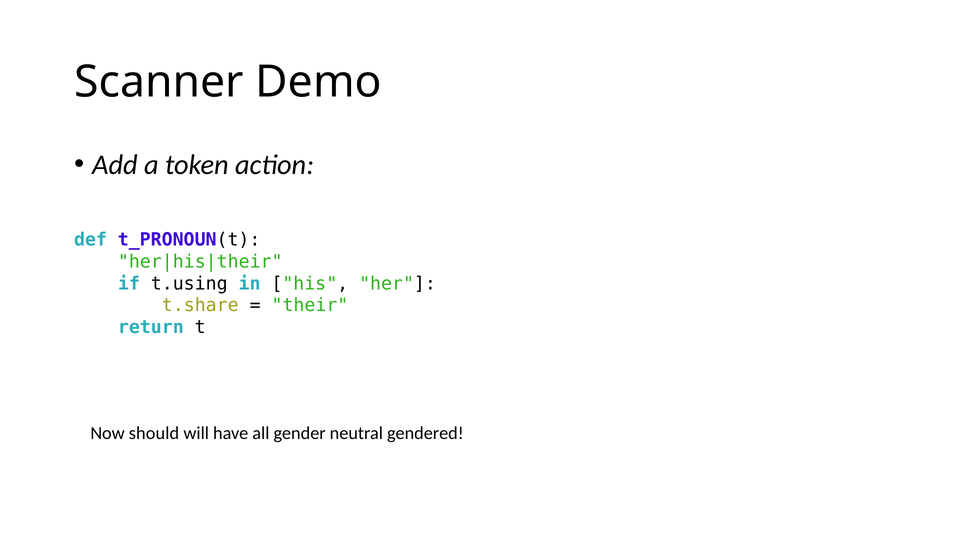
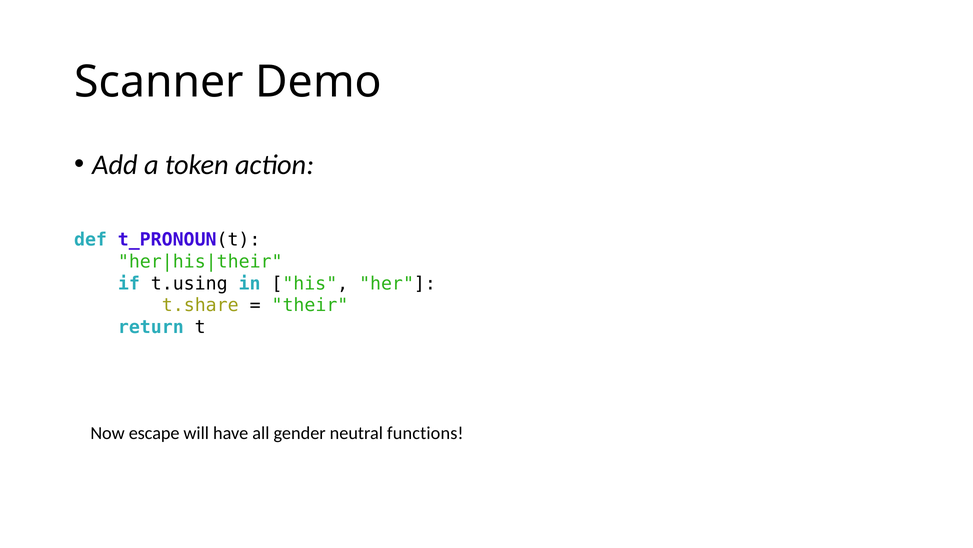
should: should -> escape
gendered: gendered -> functions
